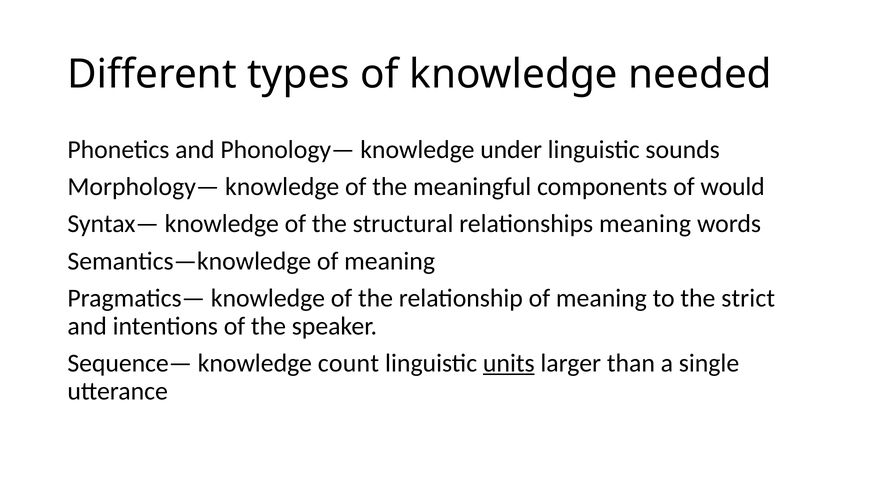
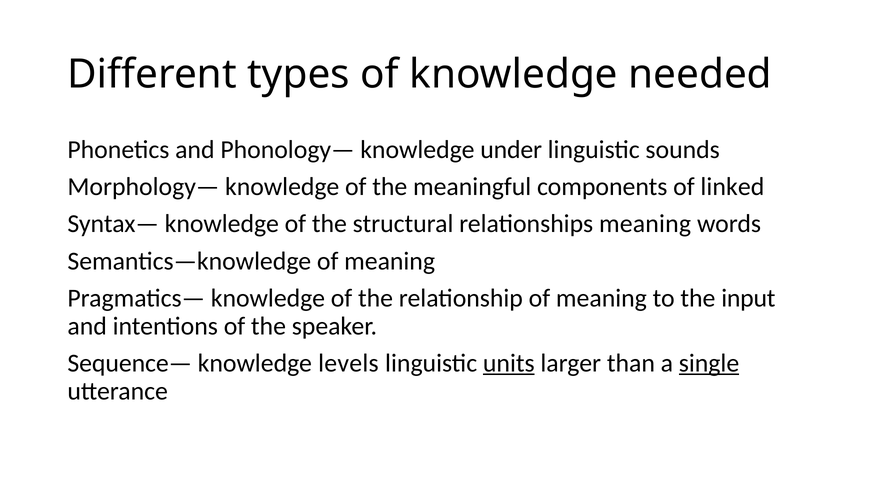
would: would -> linked
strict: strict -> input
count: count -> levels
single underline: none -> present
